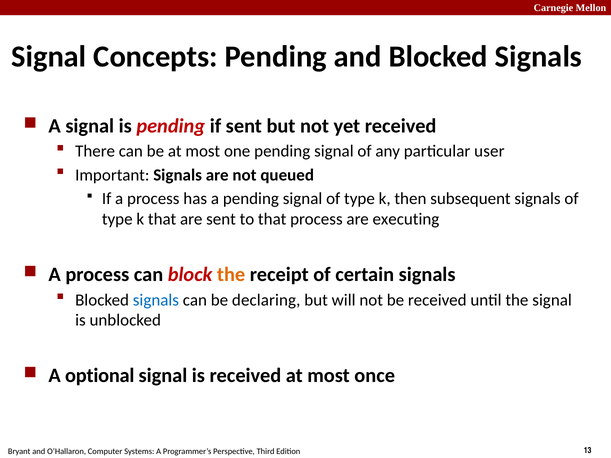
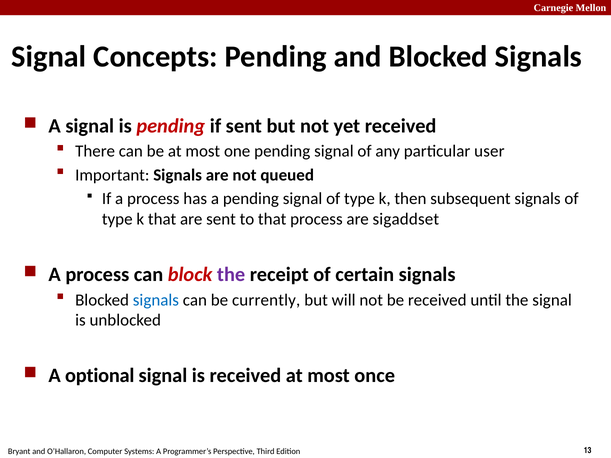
executing: executing -> sigaddset
the at (231, 275) colour: orange -> purple
declaring: declaring -> currently
